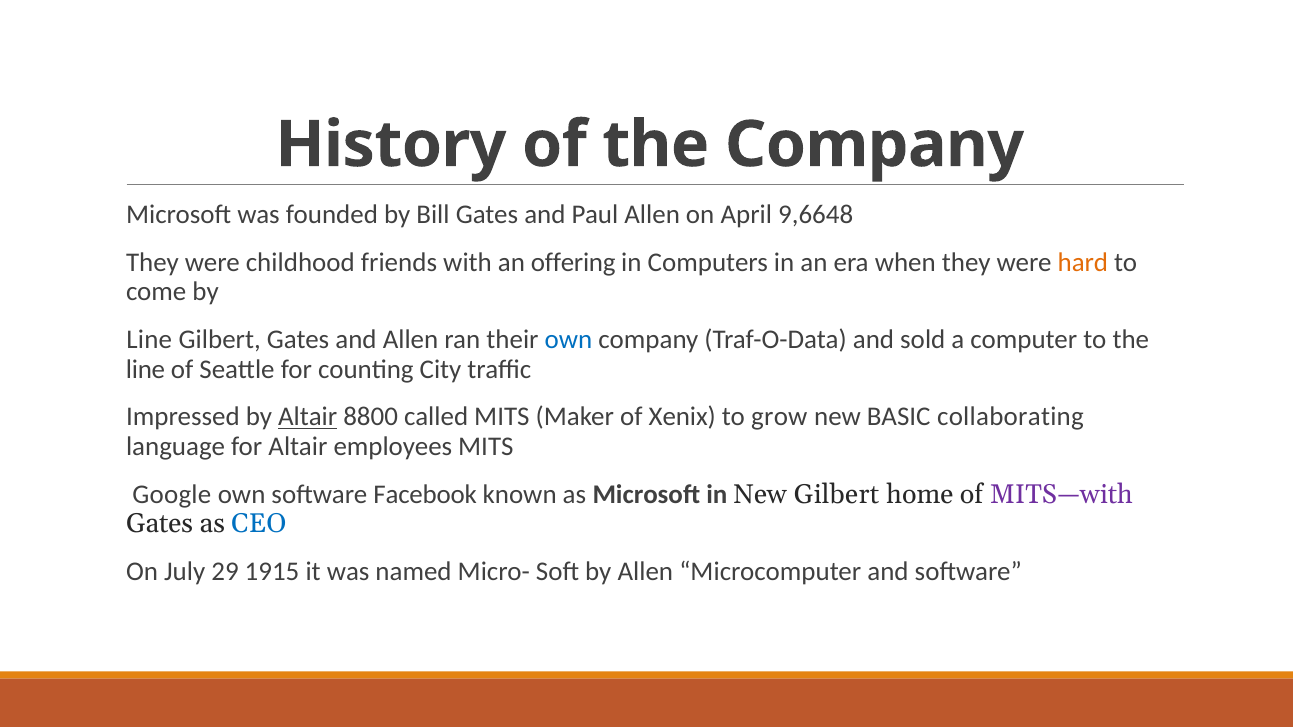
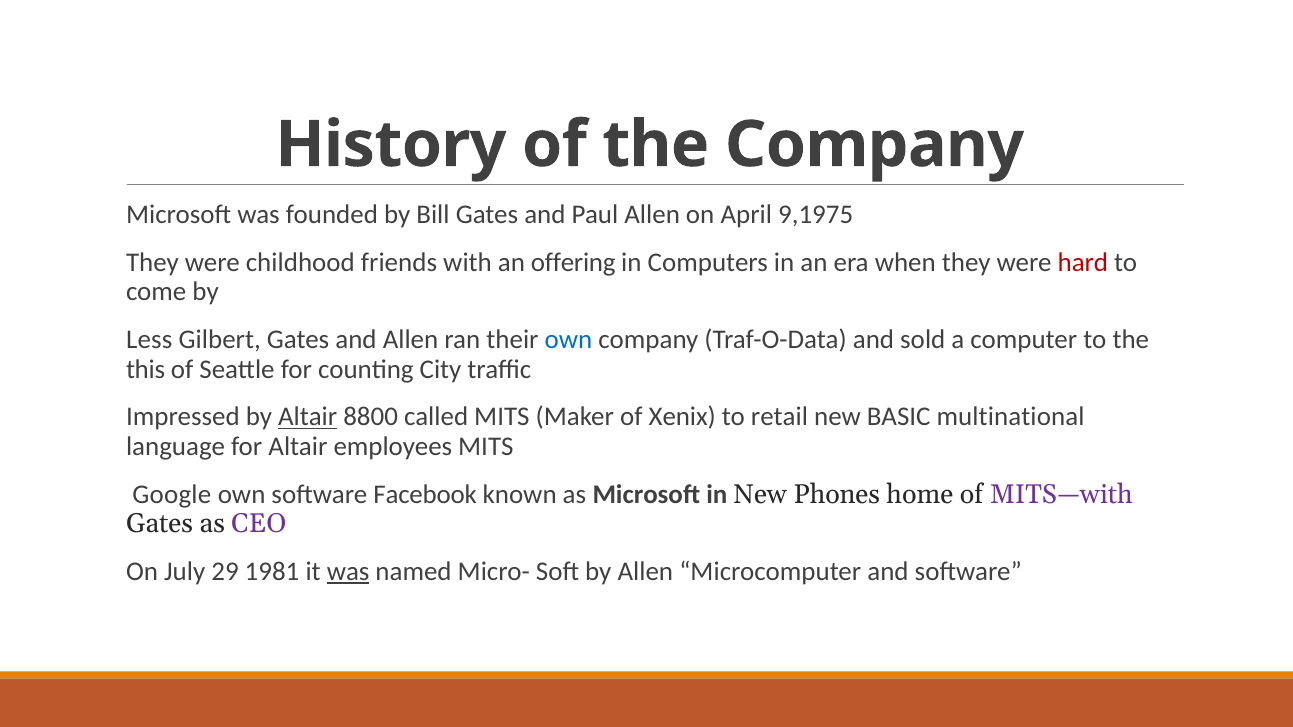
9,6648: 9,6648 -> 9,1975
hard colour: orange -> red
Line at (149, 340): Line -> Less
line at (146, 369): line -> this
grow: grow -> retail
collaborating: collaborating -> multinational
New Gilbert: Gilbert -> Phones
CEO colour: blue -> purple
1915: 1915 -> 1981
was at (348, 571) underline: none -> present
